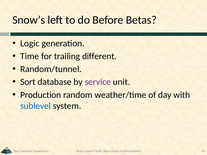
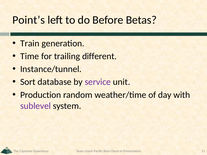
Snow’s: Snow’s -> Point’s
Logic: Logic -> Train
Random/tunnel: Random/tunnel -> Instance/tunnel
sublevel colour: blue -> purple
